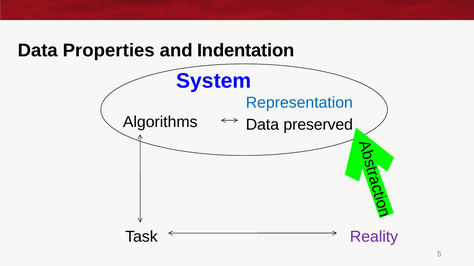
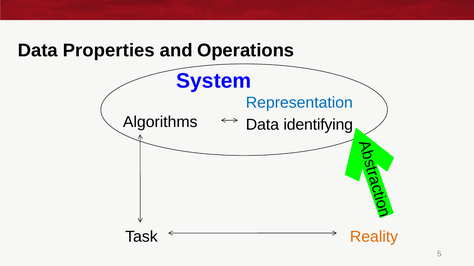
Indentation: Indentation -> Operations
preserved: preserved -> identifying
Reality colour: purple -> orange
